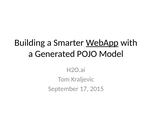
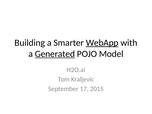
Generated underline: none -> present
